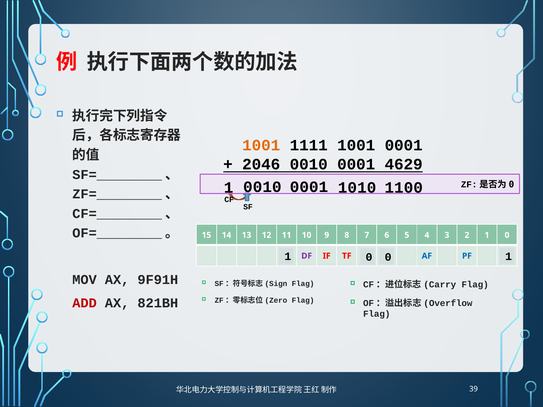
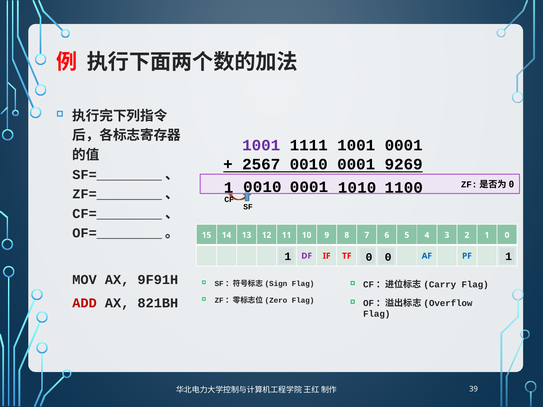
1001 at (261, 145) colour: orange -> purple
2046: 2046 -> 2567
4629: 4629 -> 9269
